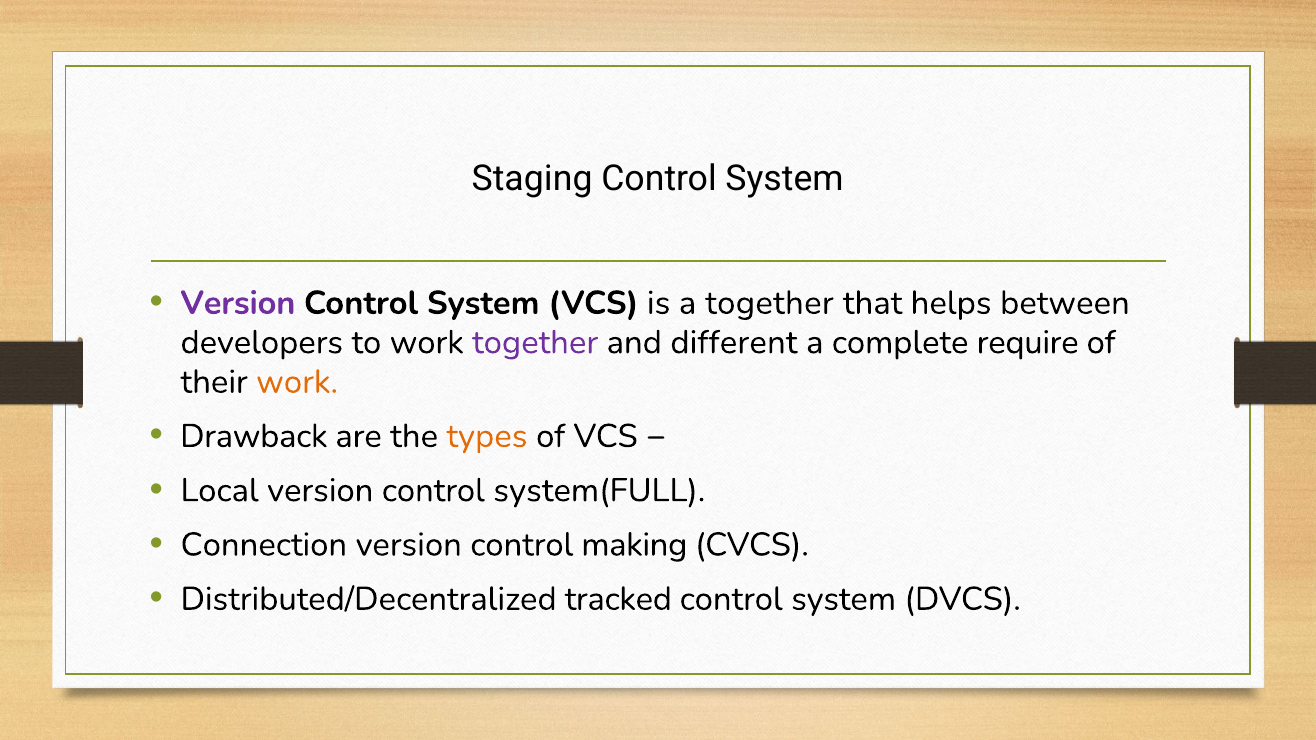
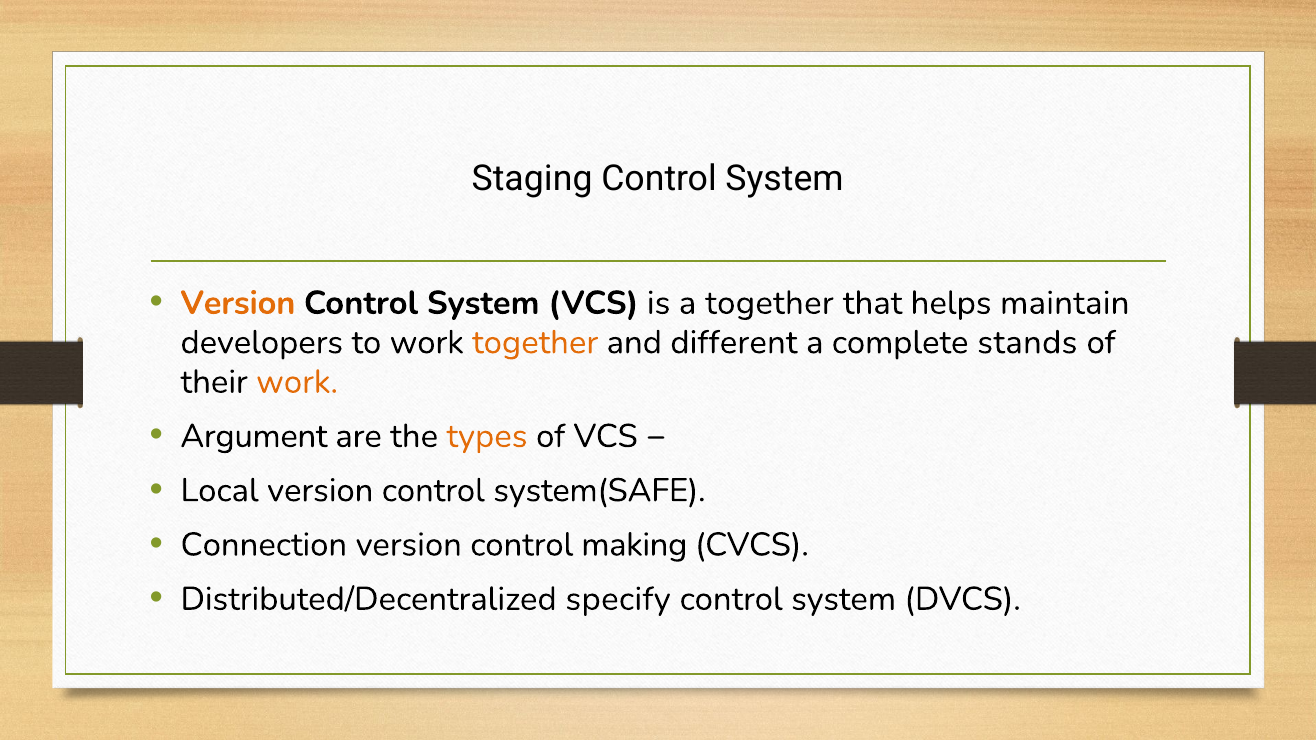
Version at (238, 303) colour: purple -> orange
between: between -> maintain
together at (535, 342) colour: purple -> orange
require: require -> stands
Drawback: Drawback -> Argument
system(FULL: system(FULL -> system(SAFE
tracked: tracked -> specify
